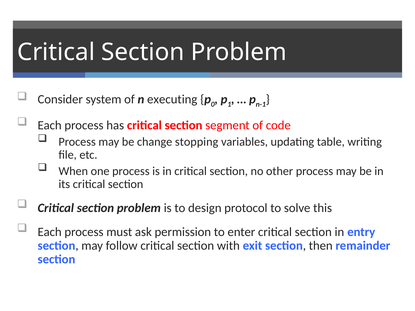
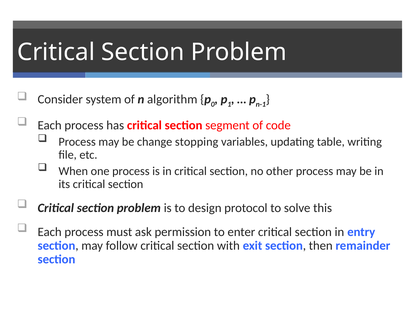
executing: executing -> algorithm
